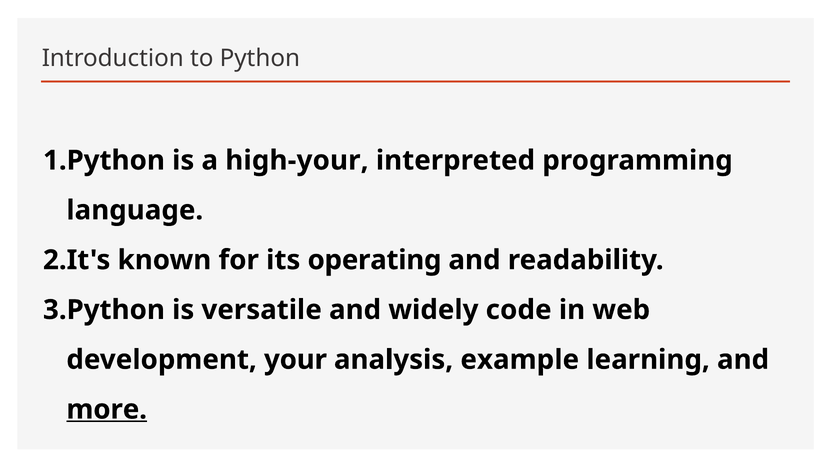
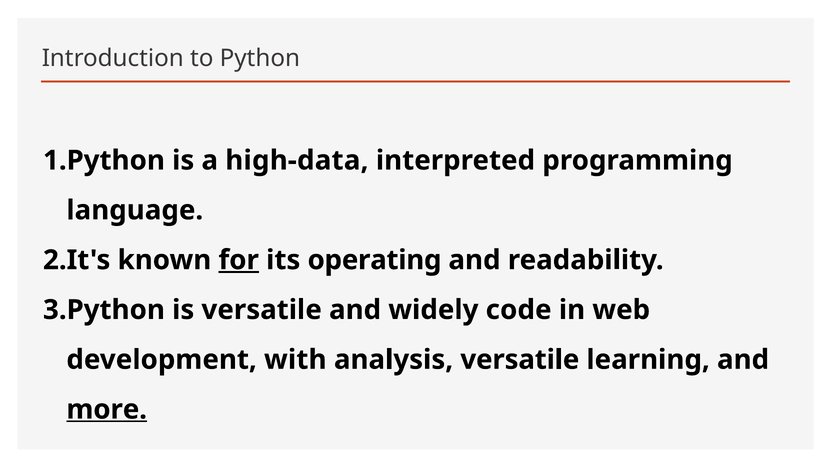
high-your: high-your -> high-data
for underline: none -> present
your: your -> with
analysis example: example -> versatile
